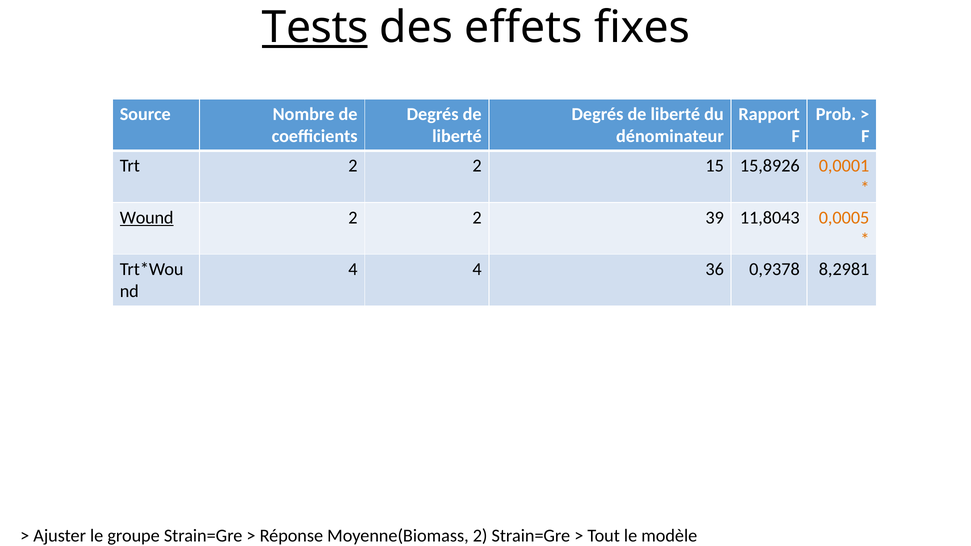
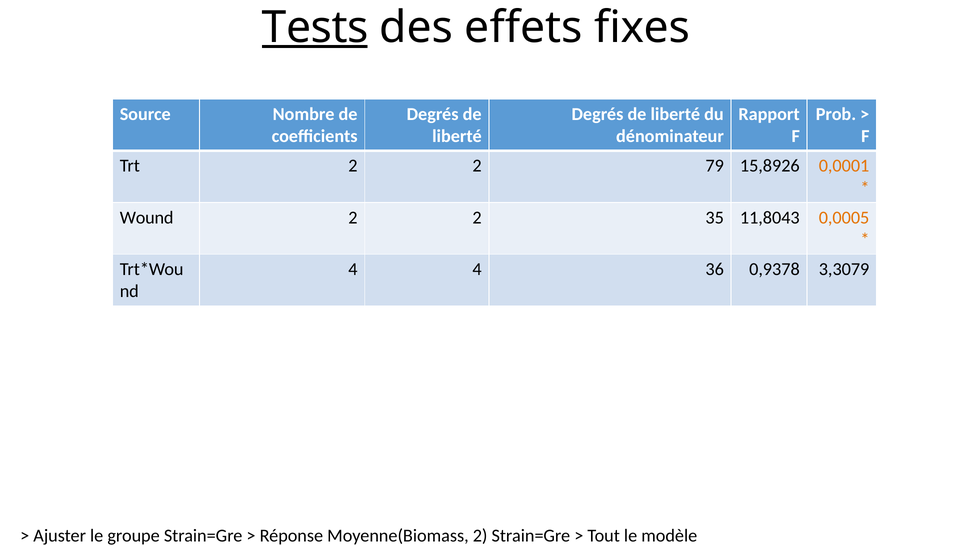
15: 15 -> 79
Wound underline: present -> none
39: 39 -> 35
8,2981: 8,2981 -> 3,3079
